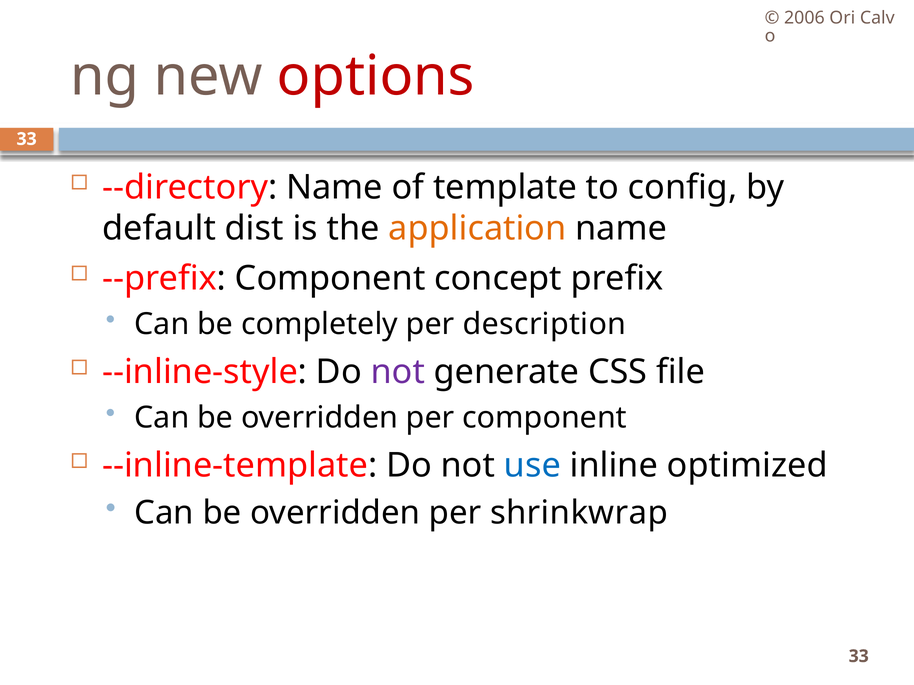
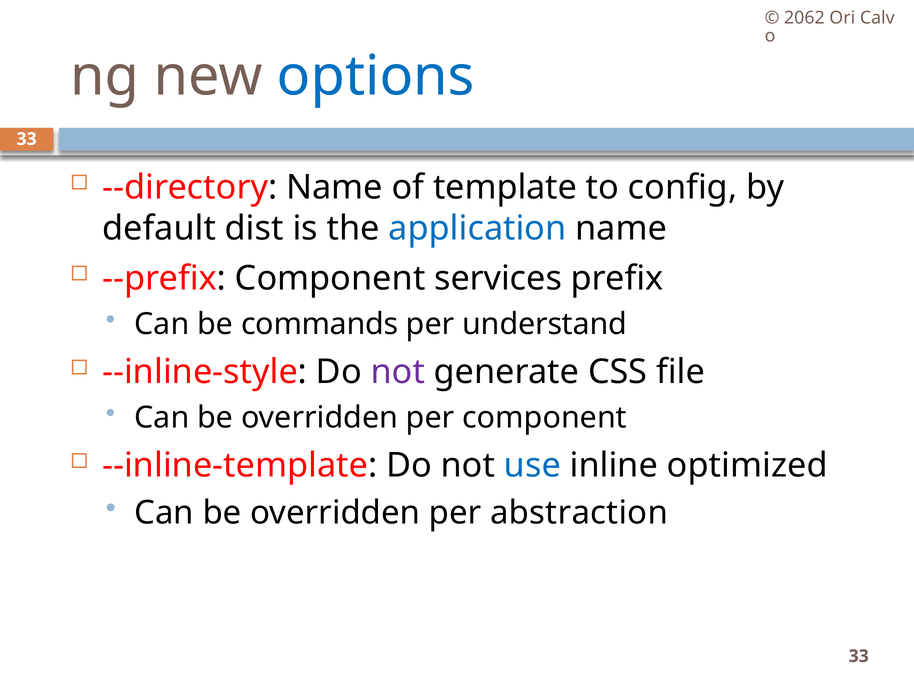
2006: 2006 -> 2062
options colour: red -> blue
application colour: orange -> blue
concept: concept -> services
completely: completely -> commands
description: description -> understand
shrinkwrap: shrinkwrap -> abstraction
